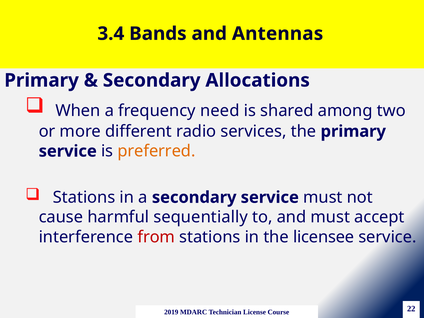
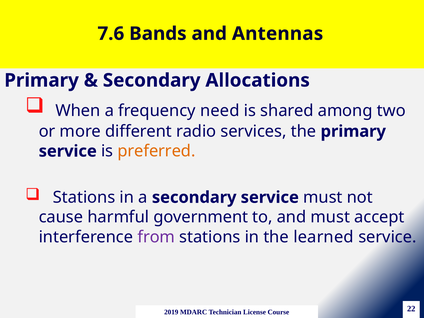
3.4: 3.4 -> 7.6
sequentially: sequentially -> government
from colour: red -> purple
licensee: licensee -> learned
